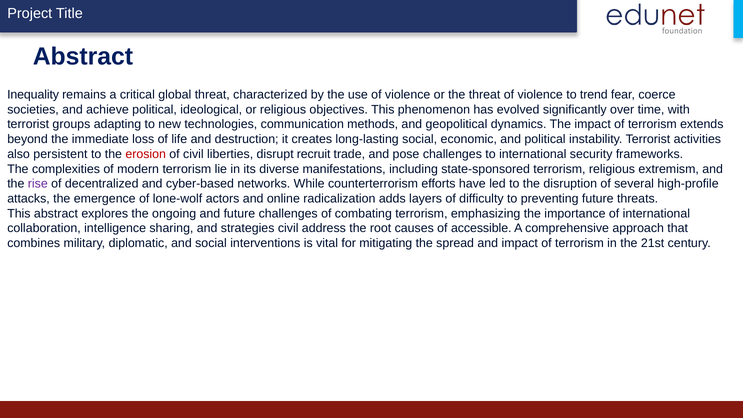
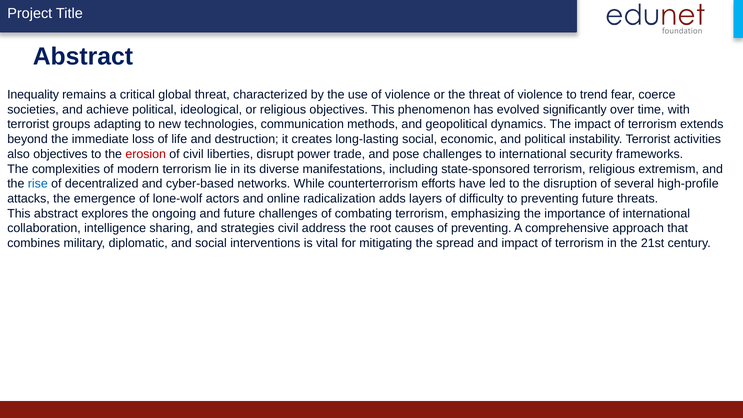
also persistent: persistent -> objectives
recruit: recruit -> power
rise colour: purple -> blue
of accessible: accessible -> preventing
